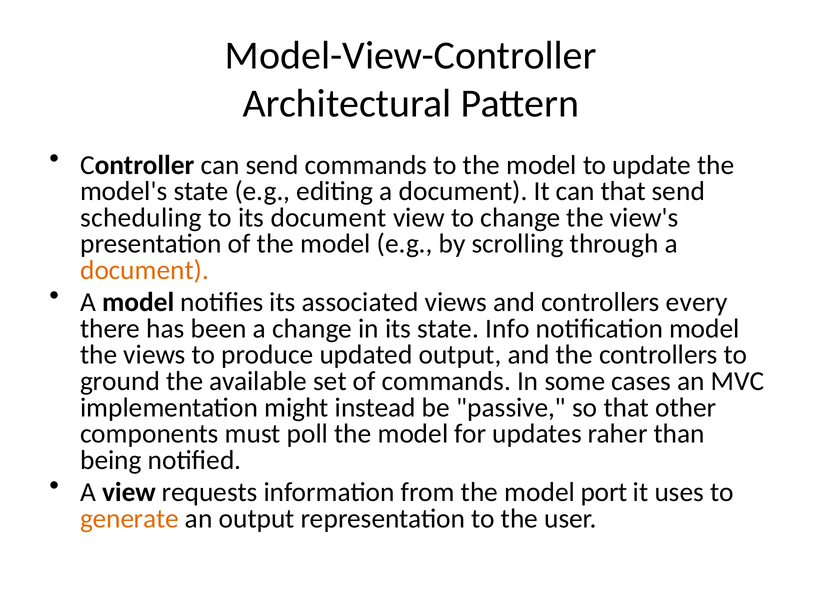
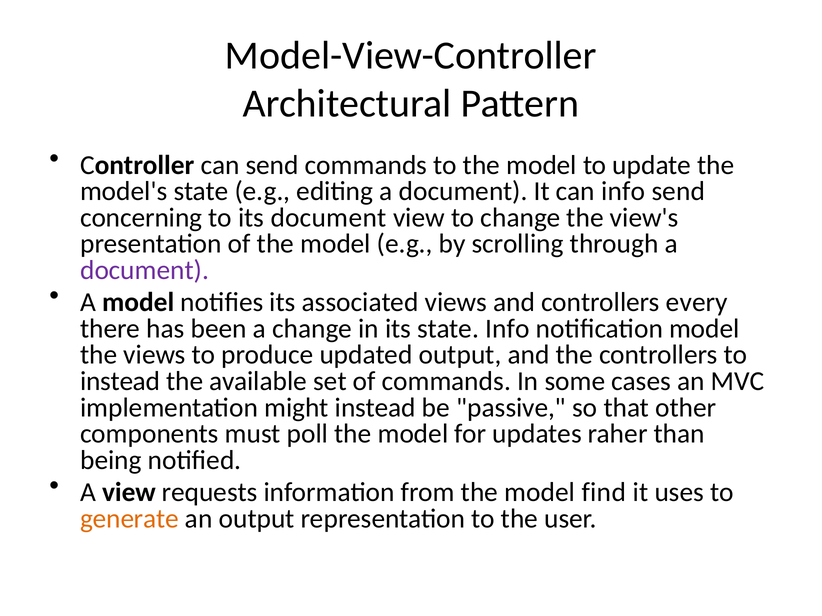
can that: that -> info
scheduling: scheduling -> concerning
document at (145, 270) colour: orange -> purple
ground at (120, 382): ground -> instead
port: port -> find
